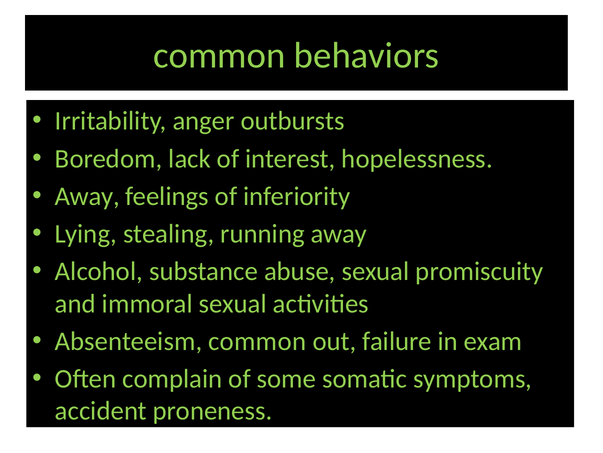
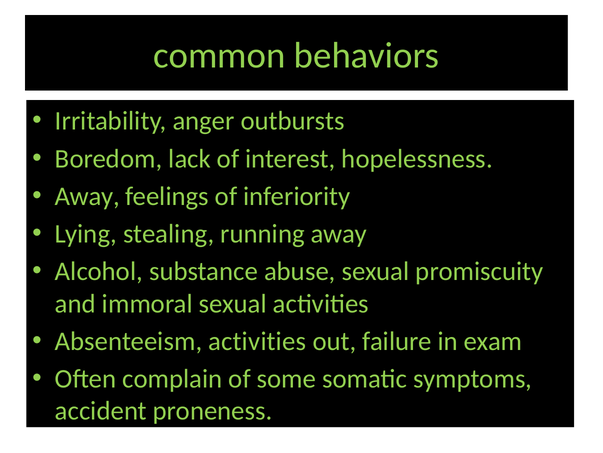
Absenteeism common: common -> activities
